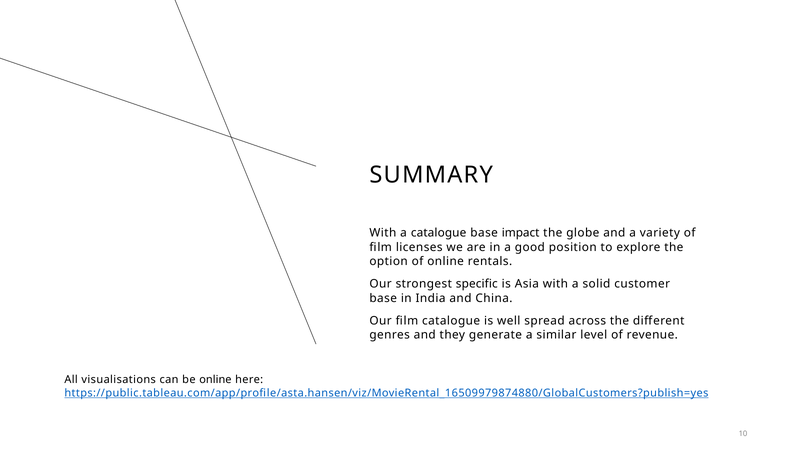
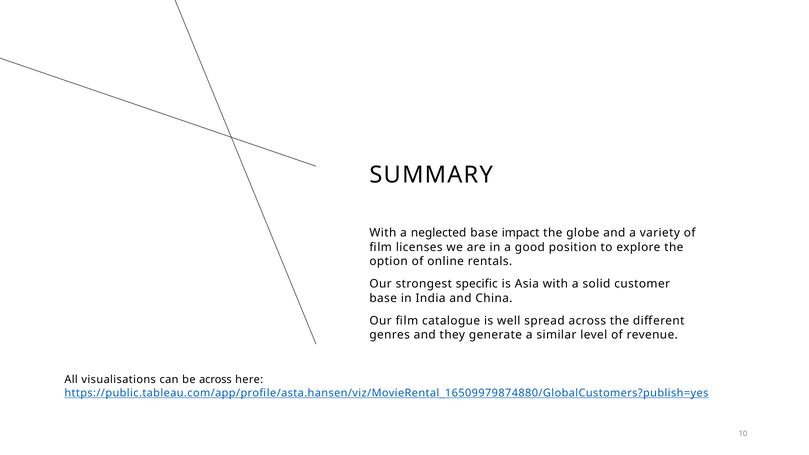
a catalogue: catalogue -> neglected
be online: online -> across
